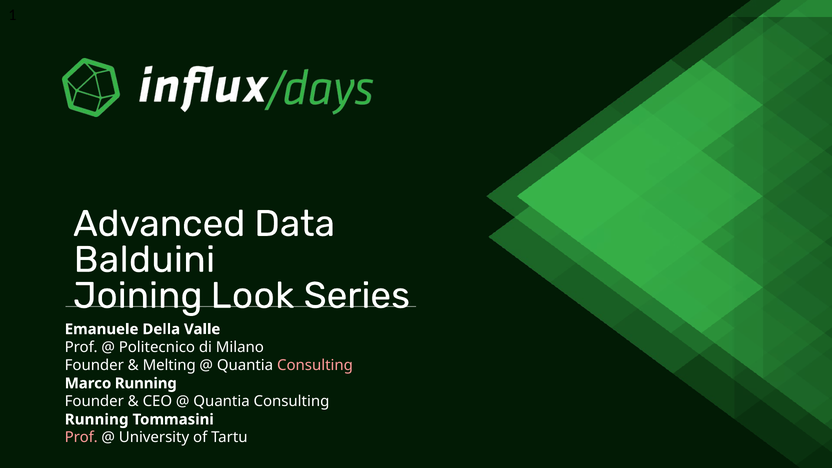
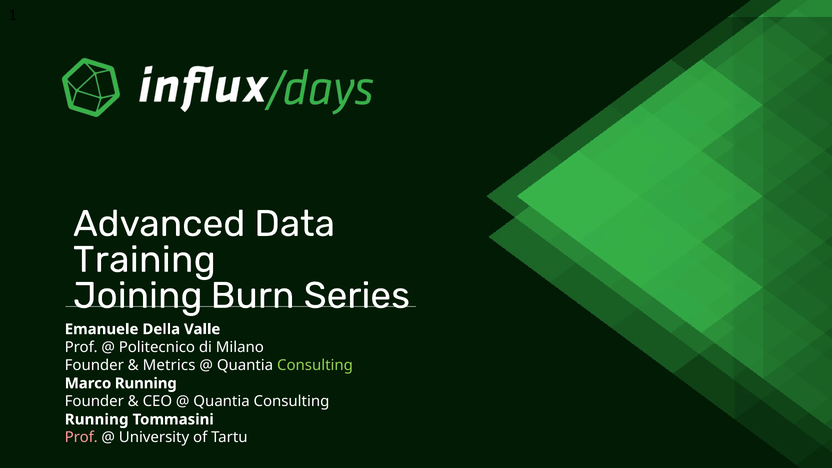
Balduini: Balduini -> Training
Look: Look -> Burn
Melting: Melting -> Metrics
Consulting at (315, 365) colour: pink -> light green
